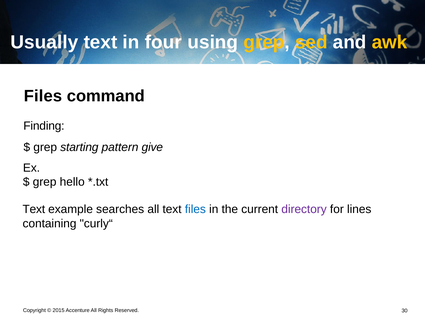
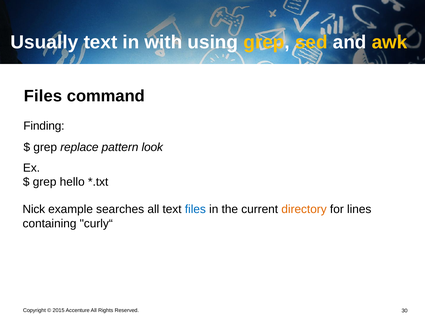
four: four -> with
starting: starting -> replace
give: give -> look
Text at (34, 209): Text -> Nick
directory colour: purple -> orange
